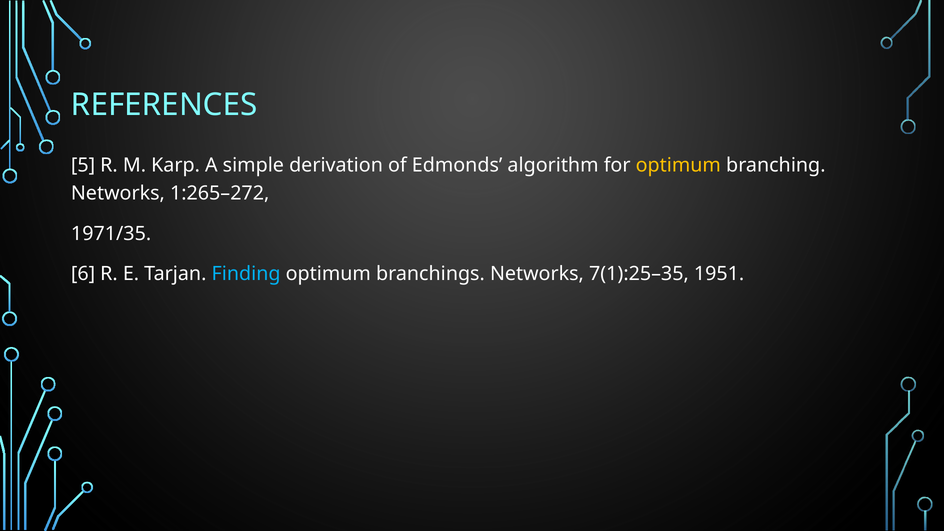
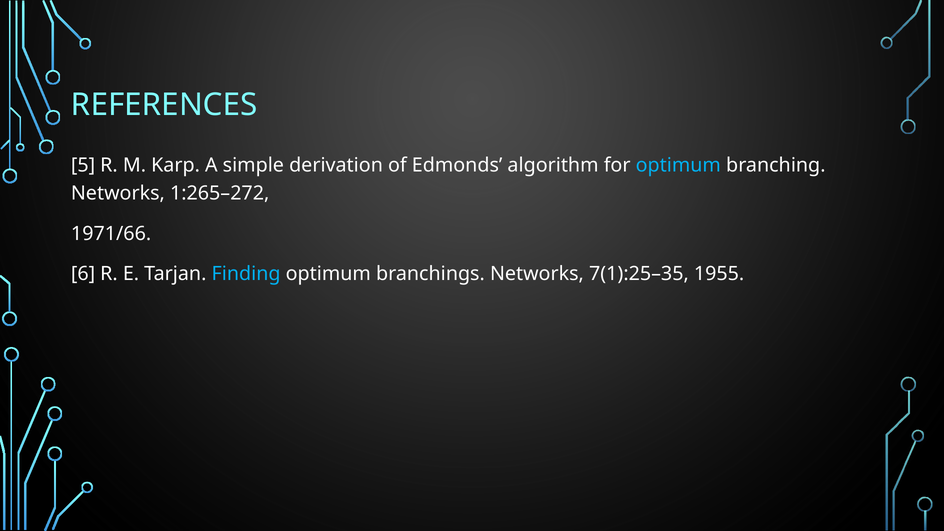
optimum at (678, 165) colour: yellow -> light blue
1971/35: 1971/35 -> 1971/66
1951: 1951 -> 1955
